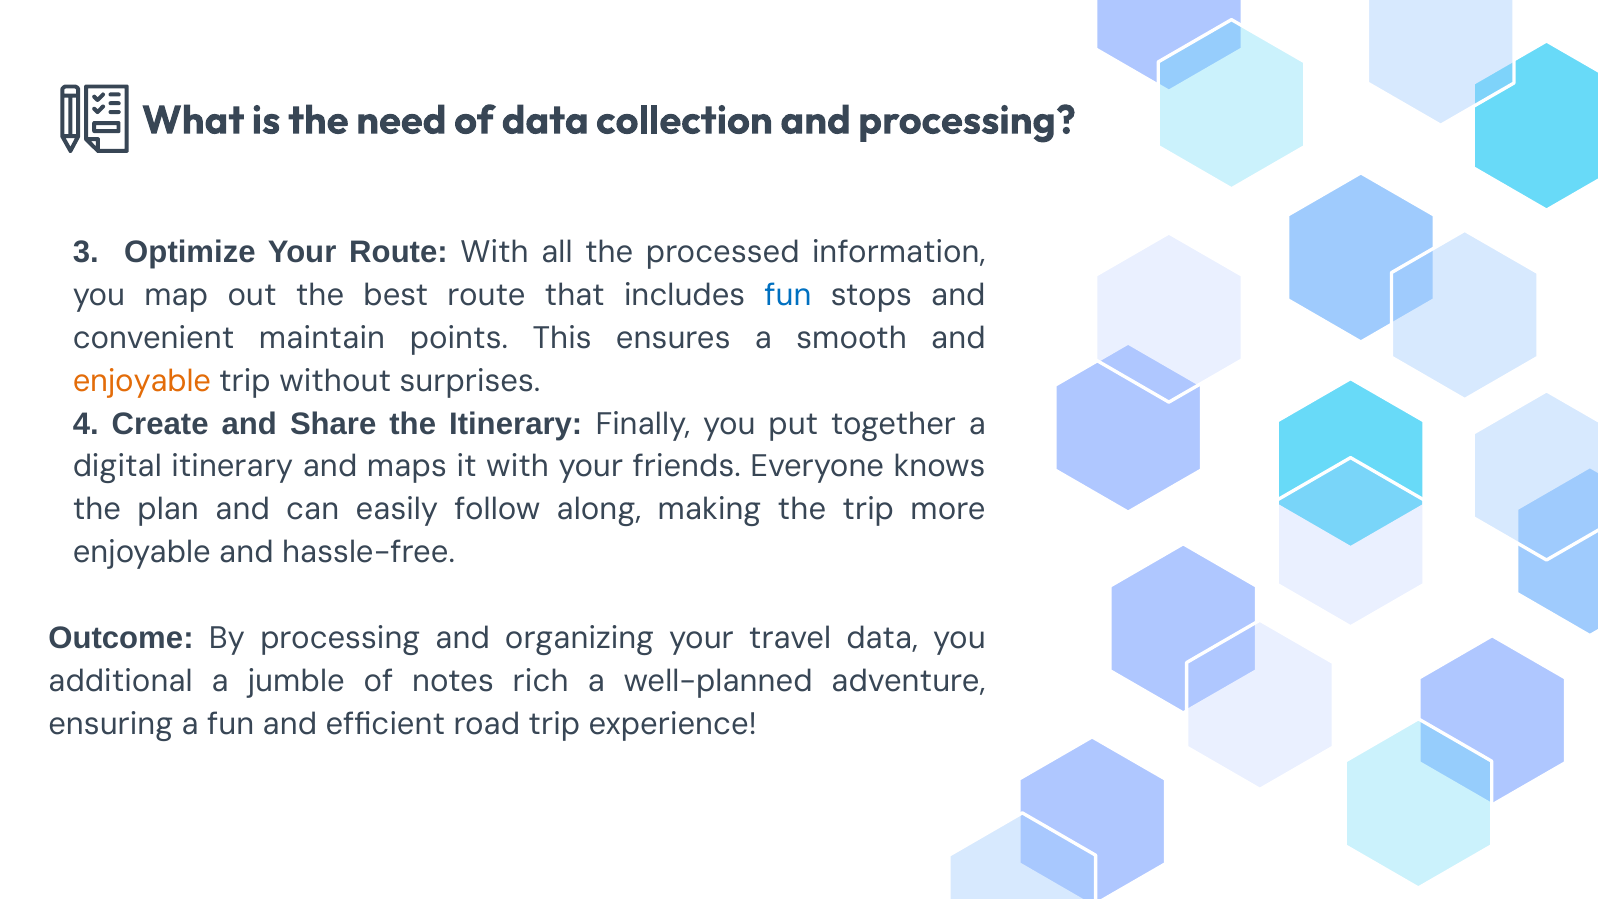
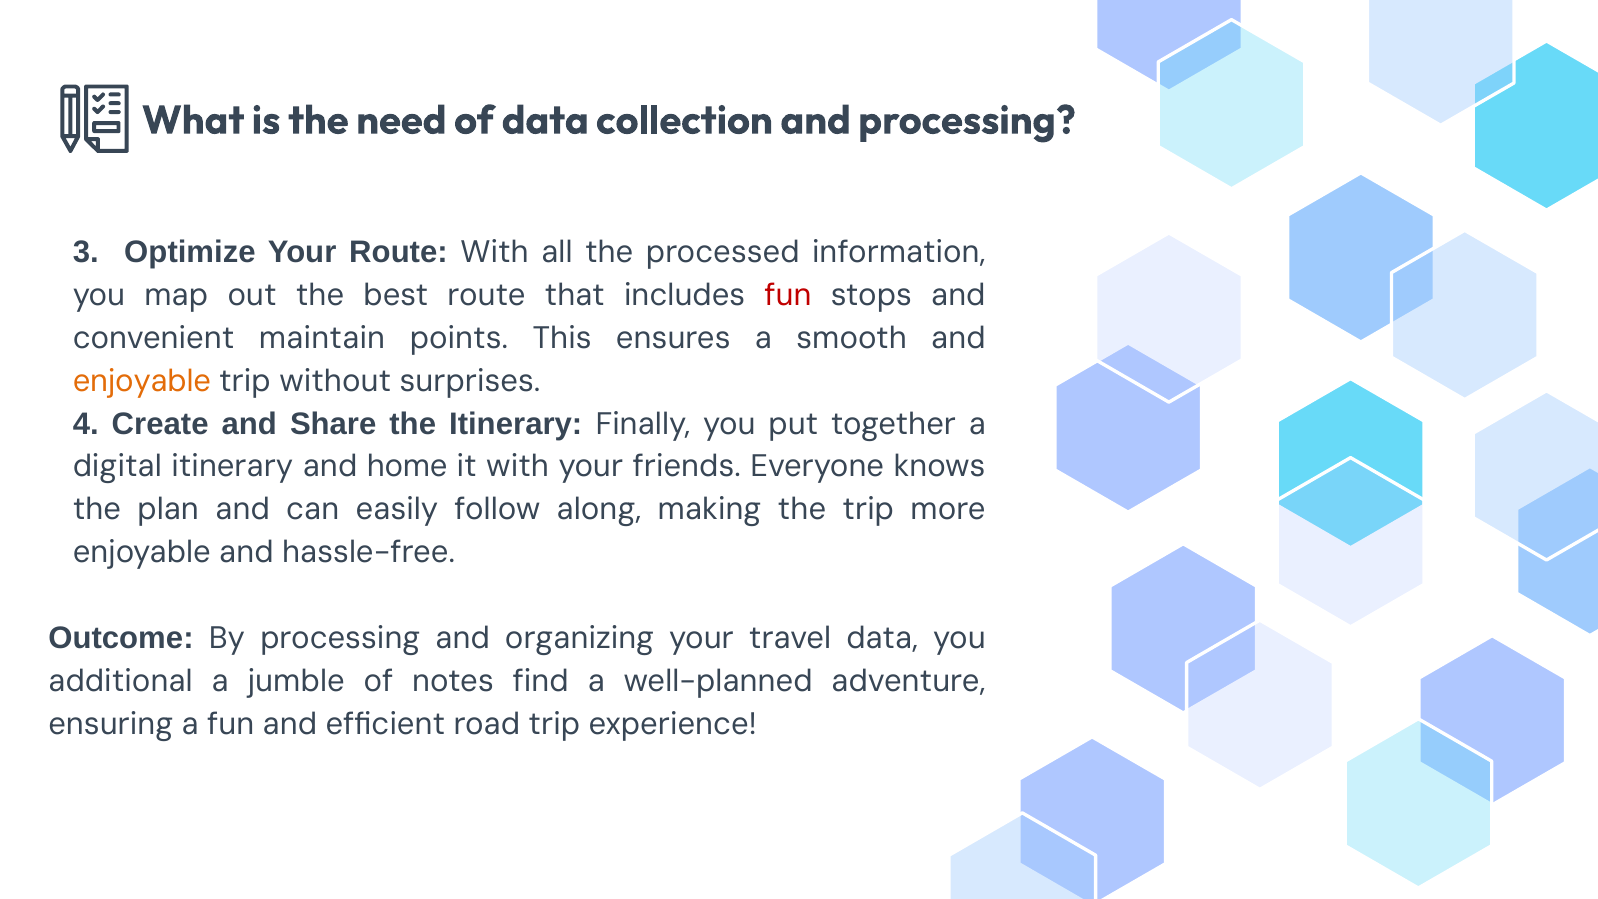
fun at (788, 295) colour: blue -> red
maps: maps -> home
rich: rich -> find
